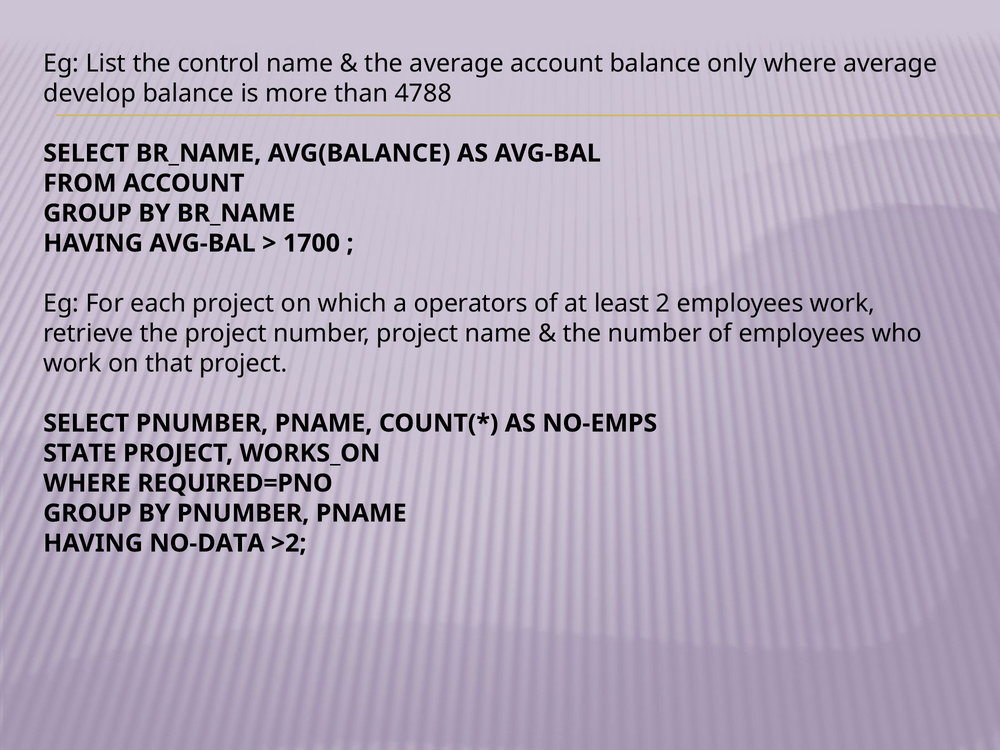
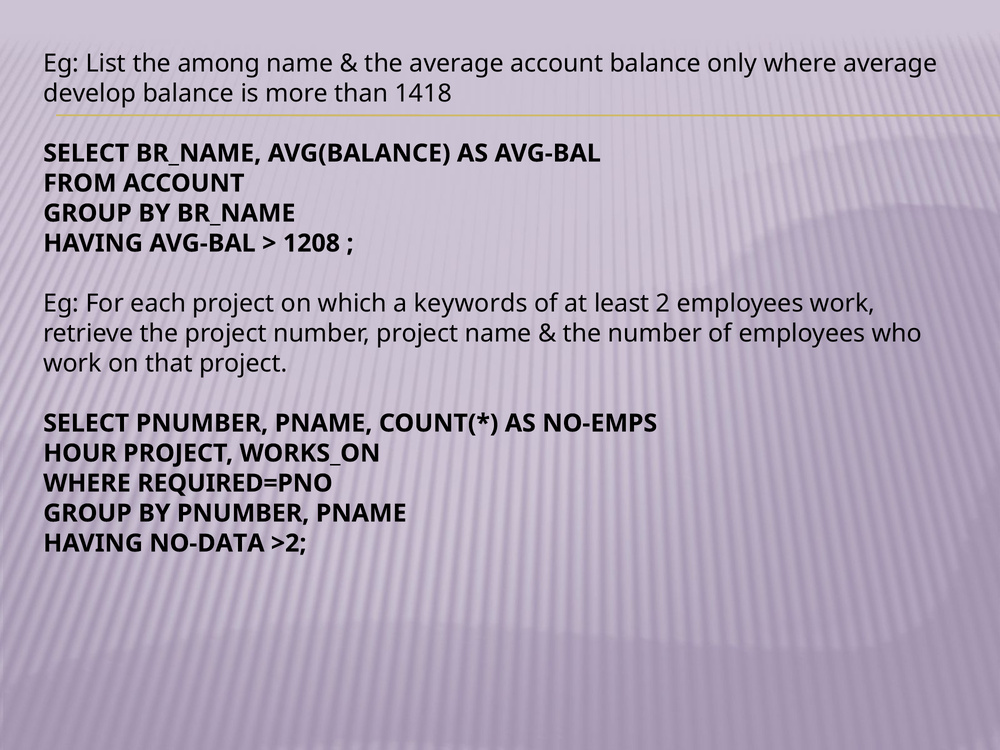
control: control -> among
4788: 4788 -> 1418
1700: 1700 -> 1208
operators: operators -> keywords
STATE: STATE -> HOUR
